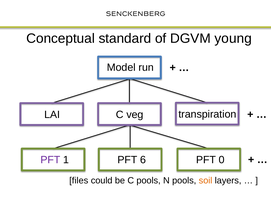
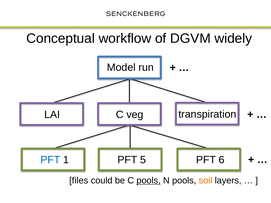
standard: standard -> workflow
young: young -> widely
PFT at (50, 160) colour: purple -> blue
6: 6 -> 5
0: 0 -> 6
pools at (149, 181) underline: none -> present
